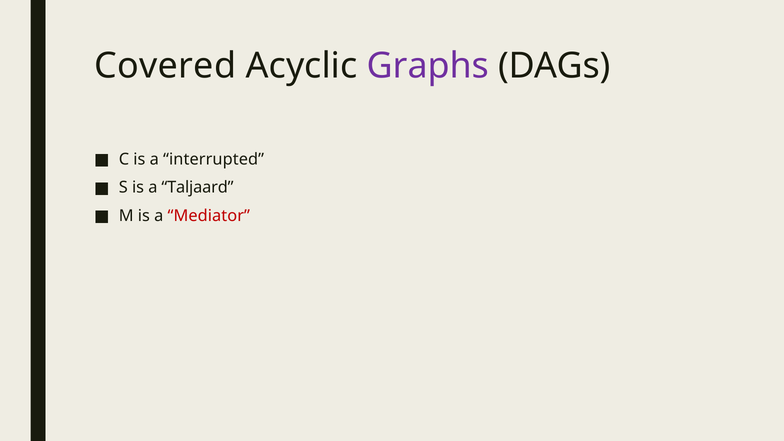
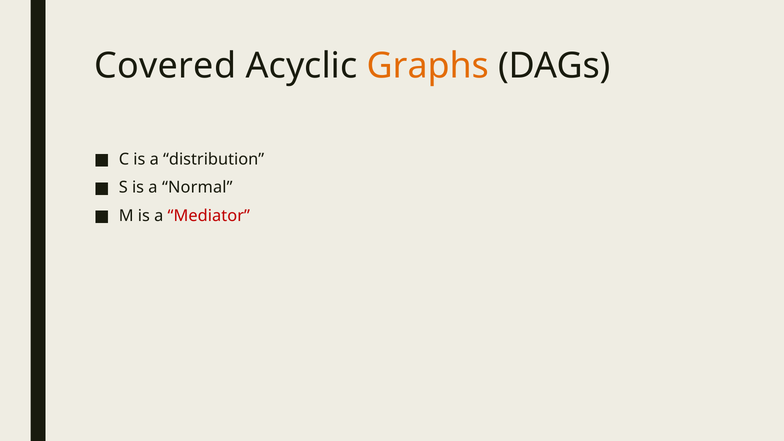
Graphs colour: purple -> orange
interrupted: interrupted -> distribution
Taljaard: Taljaard -> Normal
